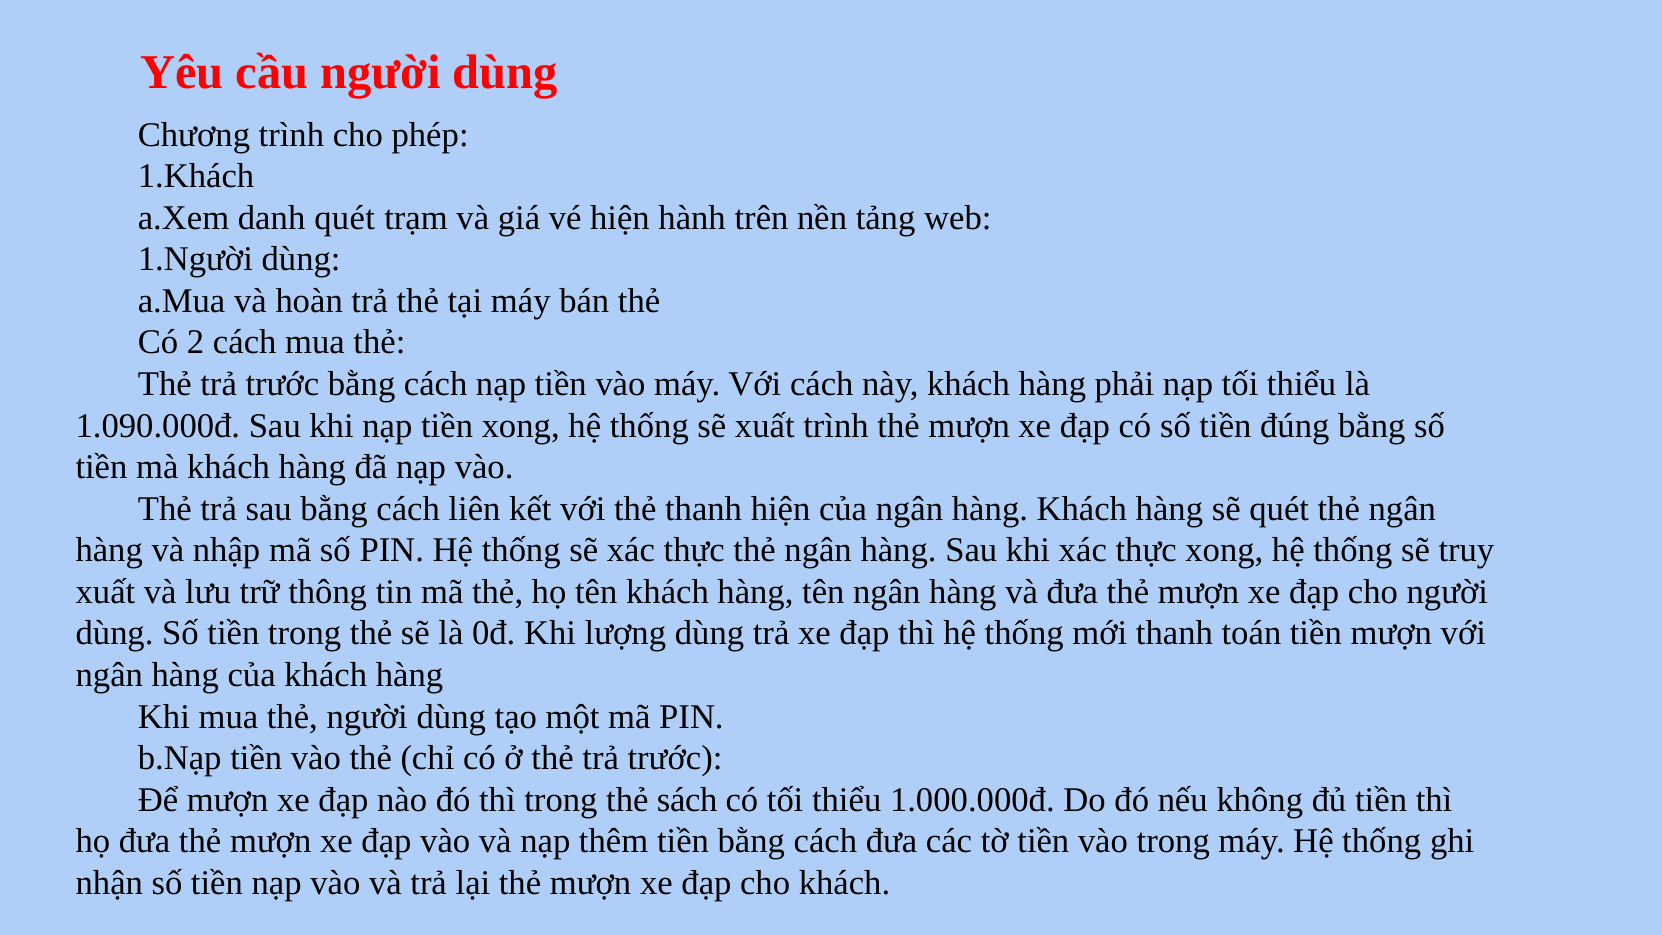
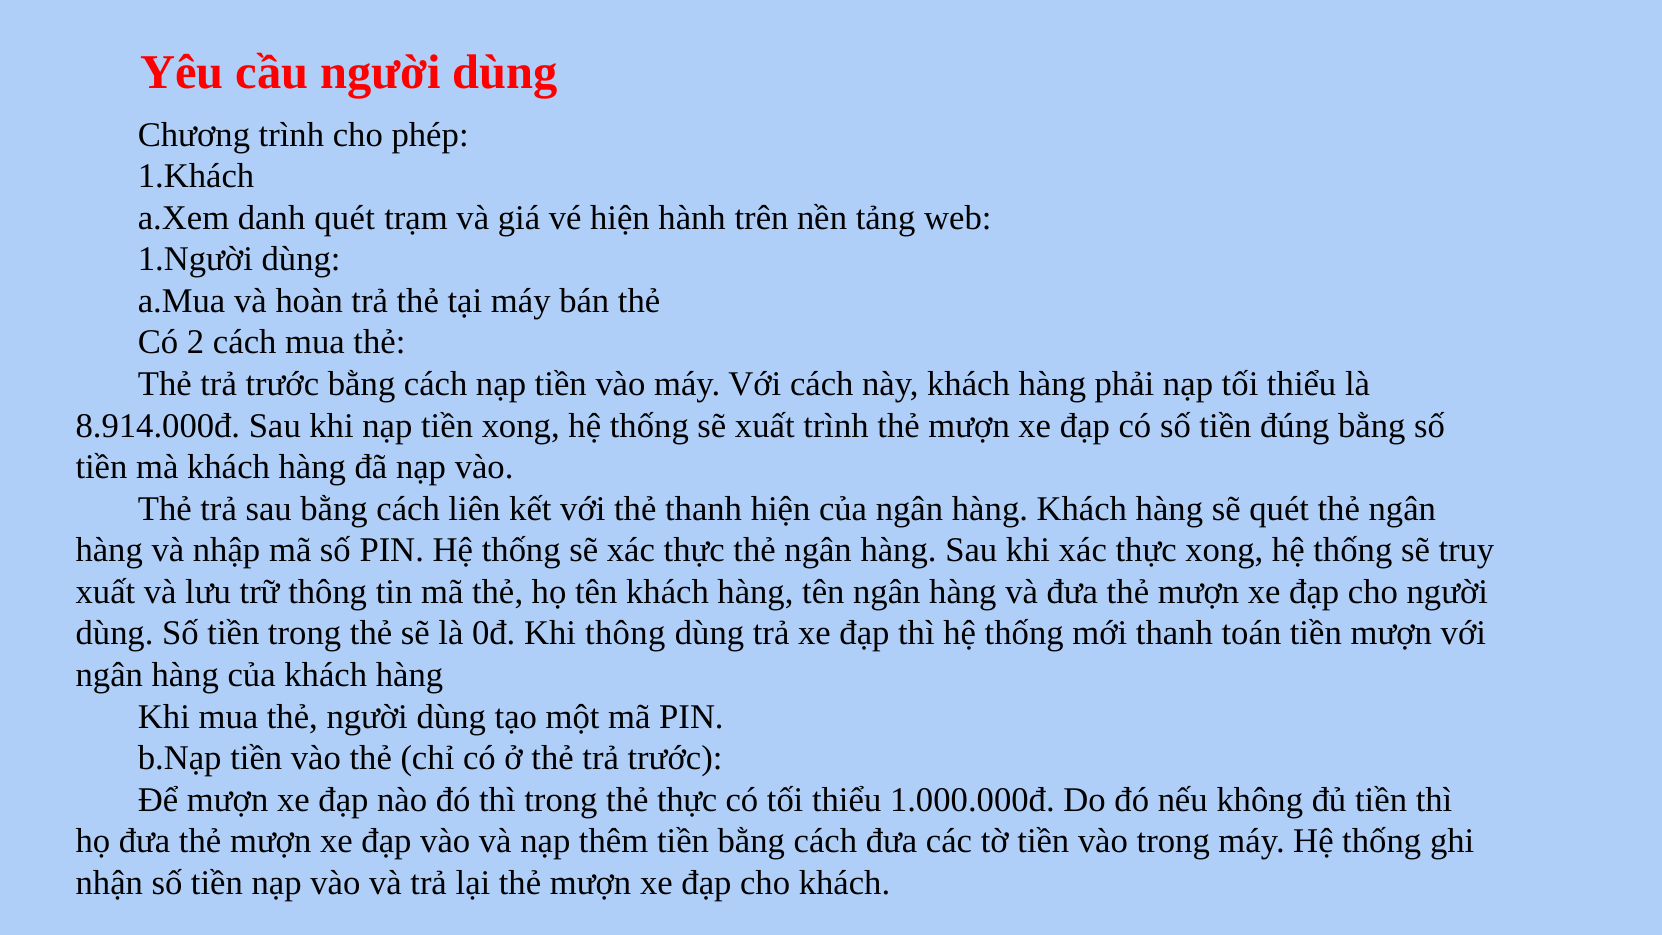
1.090.000đ: 1.090.000đ -> 8.914.000đ
Khi lượng: lượng -> thông
thẻ sách: sách -> thực
